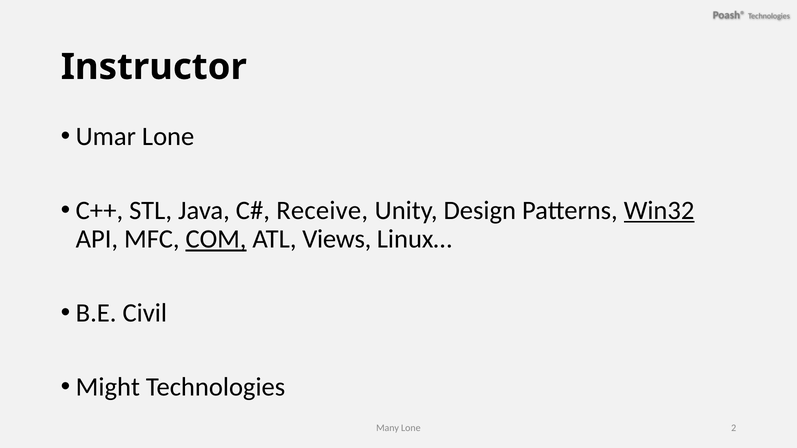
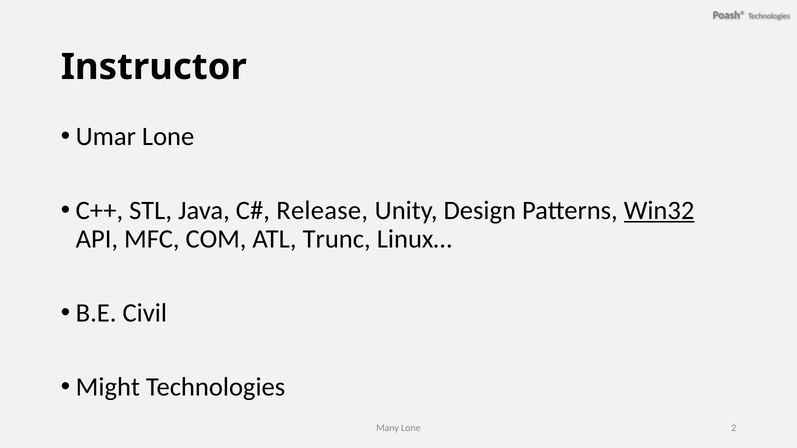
Receive: Receive -> Release
COM underline: present -> none
Views: Views -> Trunc
